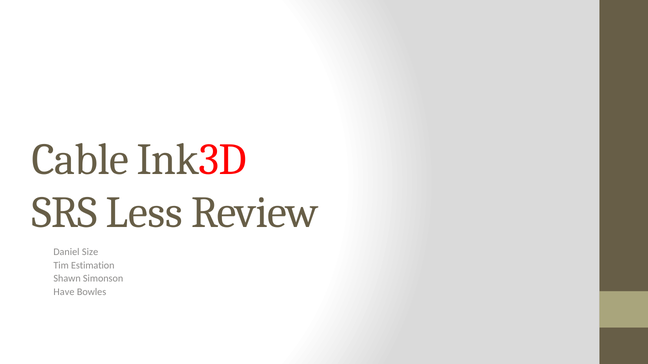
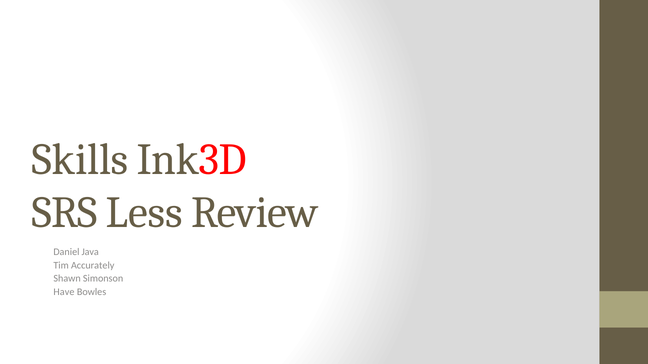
Cable: Cable -> Skills
Size: Size -> Java
Estimation: Estimation -> Accurately
